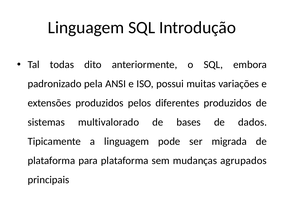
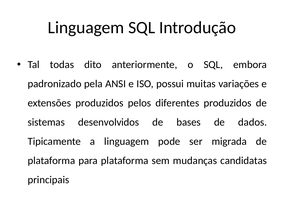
multivalorado: multivalorado -> desenvolvidos
agrupados: agrupados -> candidatas
